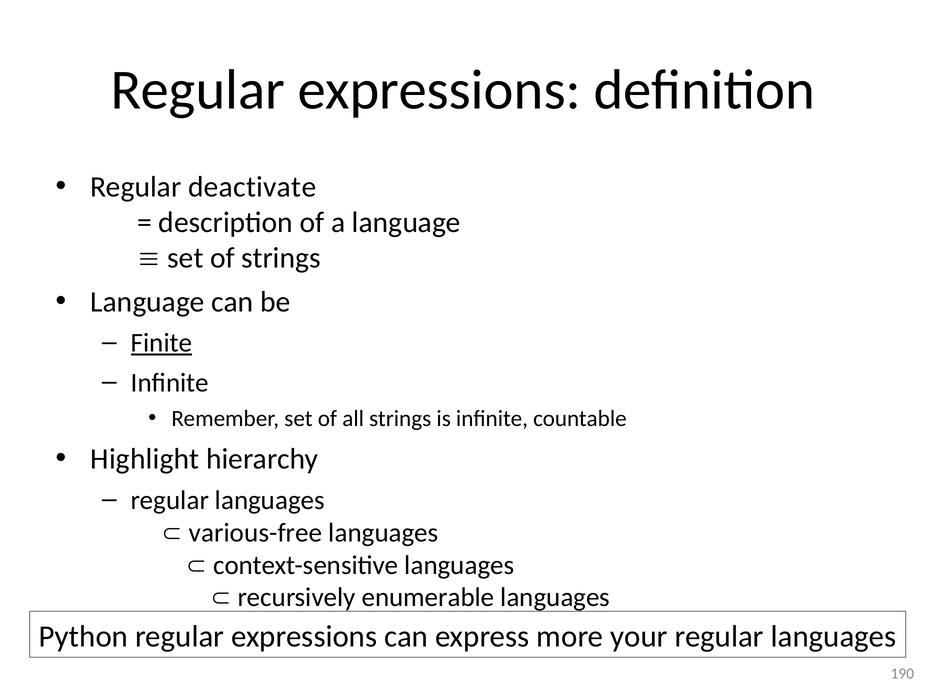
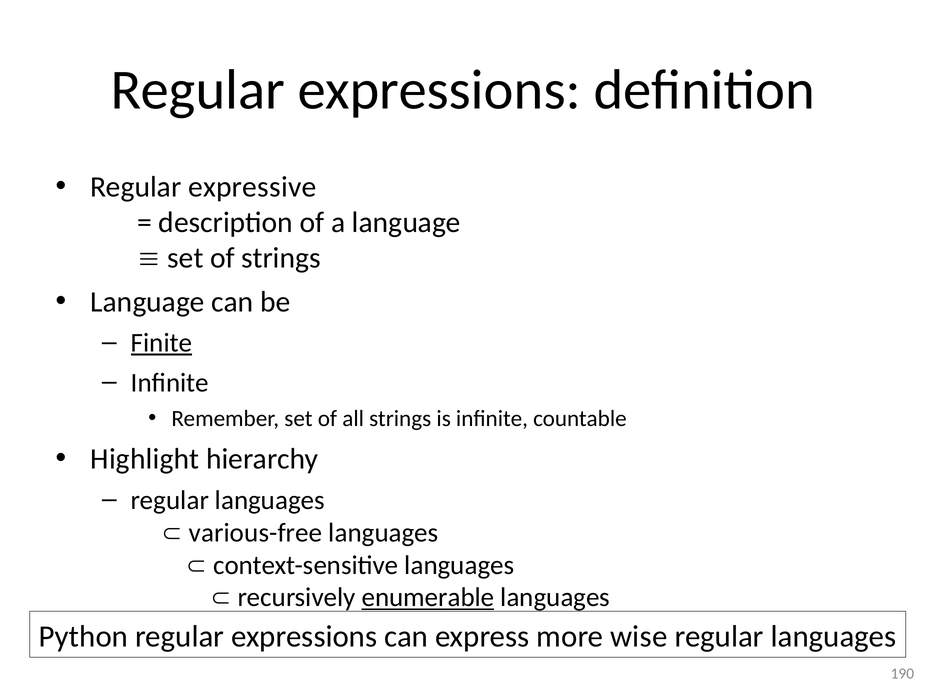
deactivate: deactivate -> expressive
enumerable underline: none -> present
your: your -> wise
